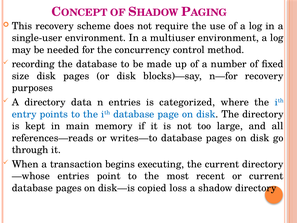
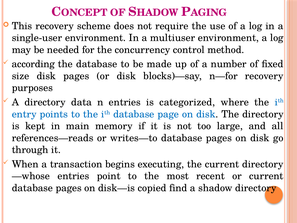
recording: recording -> according
loss: loss -> find
